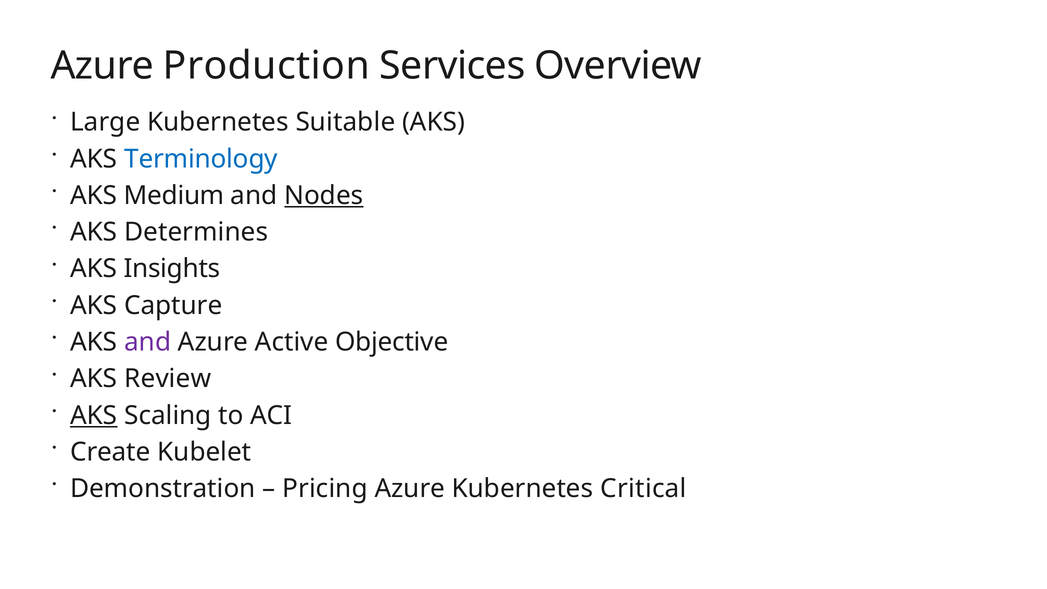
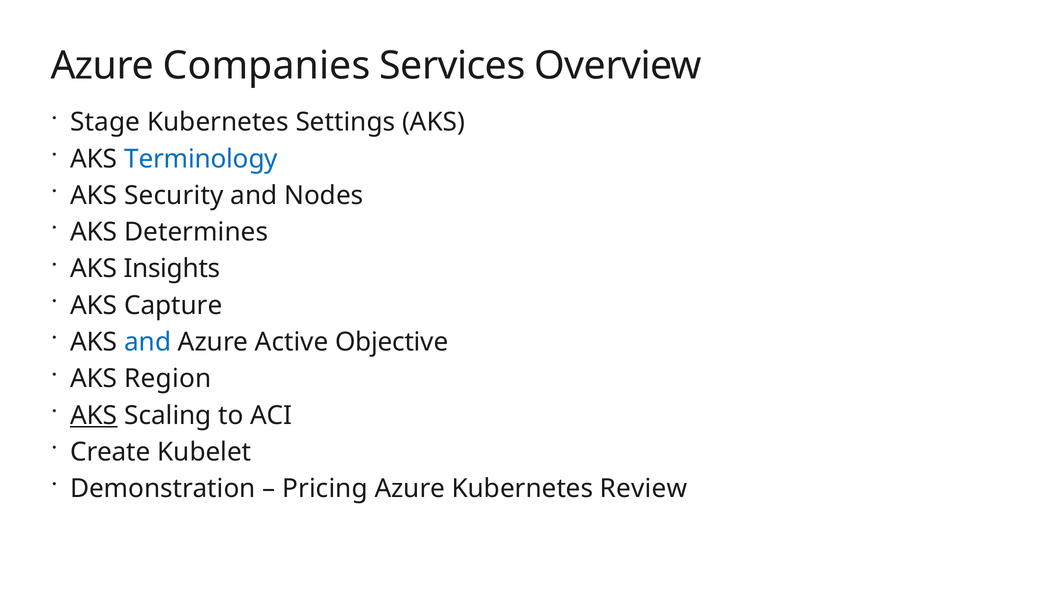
Production: Production -> Companies
Large: Large -> Stage
Suitable: Suitable -> Settings
Medium: Medium -> Security
Nodes underline: present -> none
and at (148, 342) colour: purple -> blue
Review: Review -> Region
Critical: Critical -> Review
